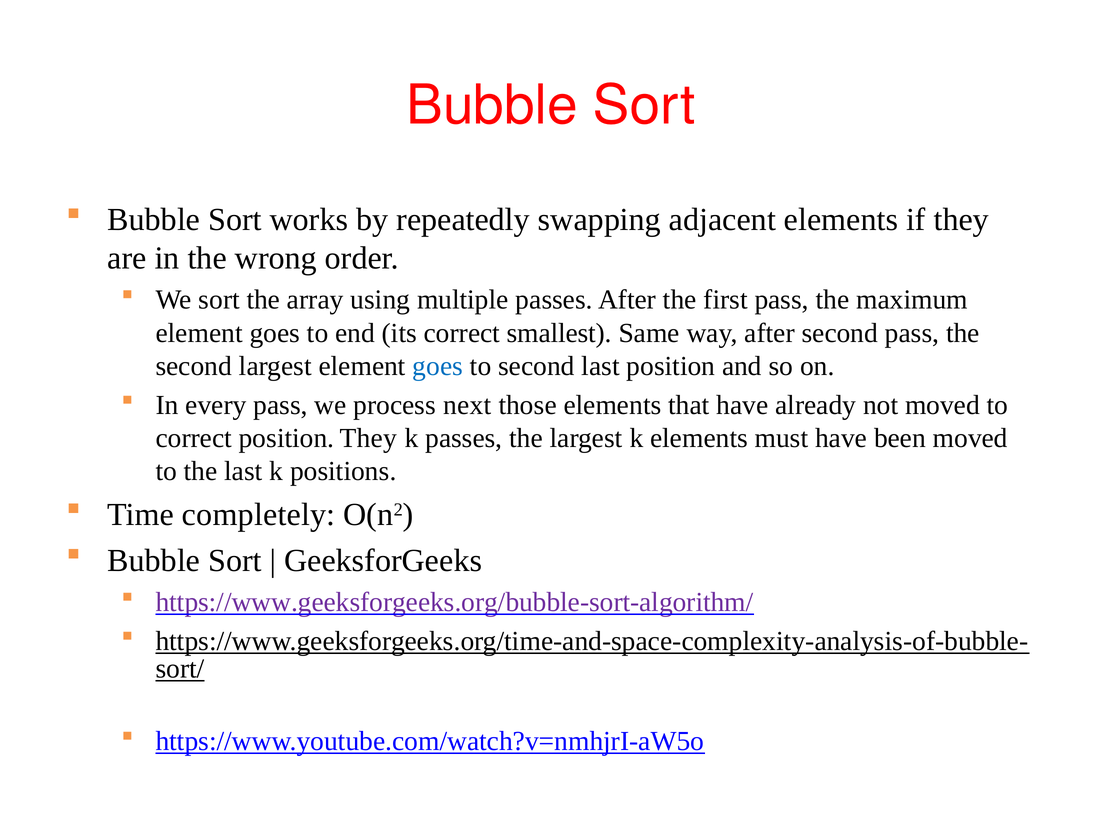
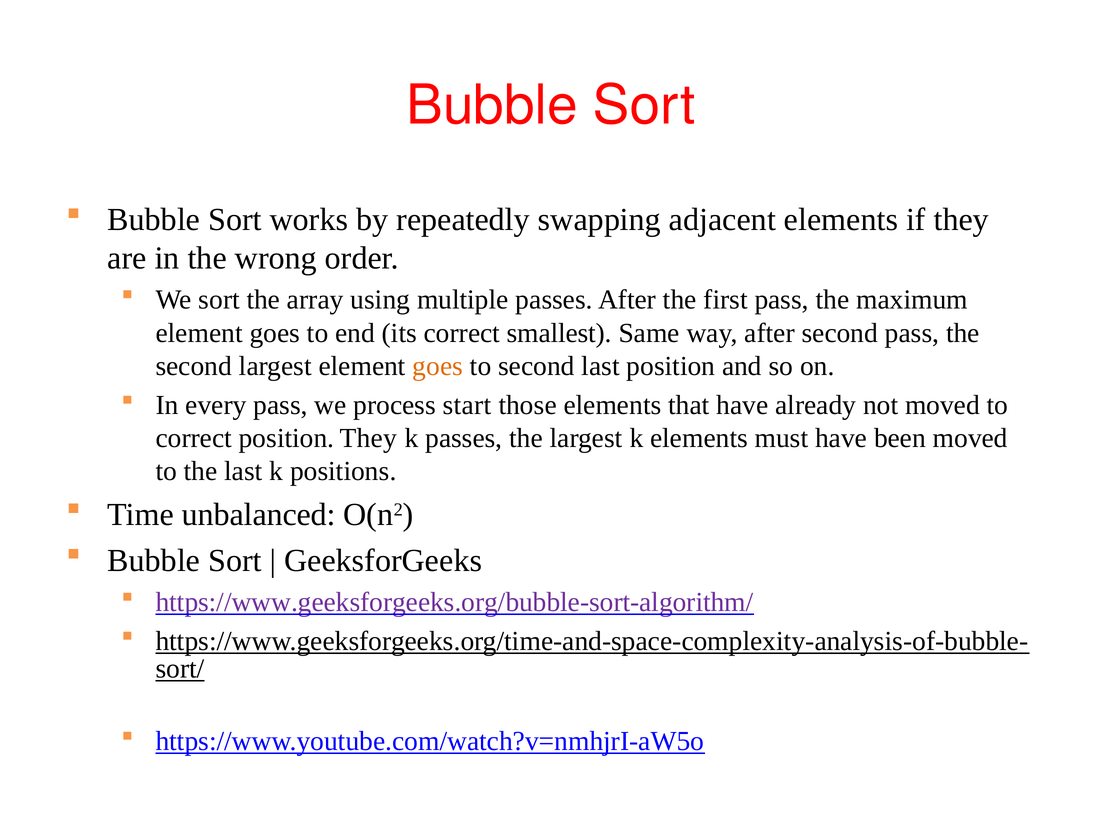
goes at (438, 366) colour: blue -> orange
next: next -> start
completely: completely -> unbalanced
